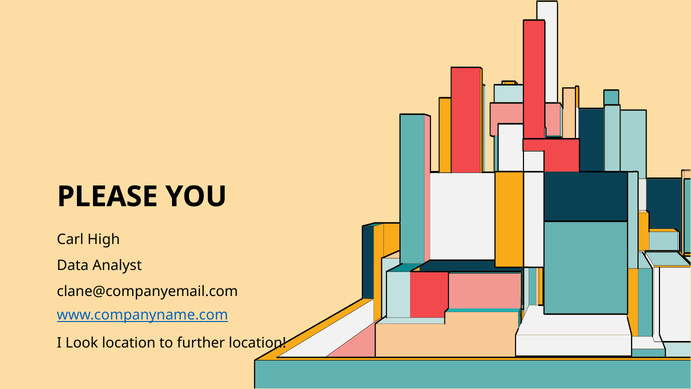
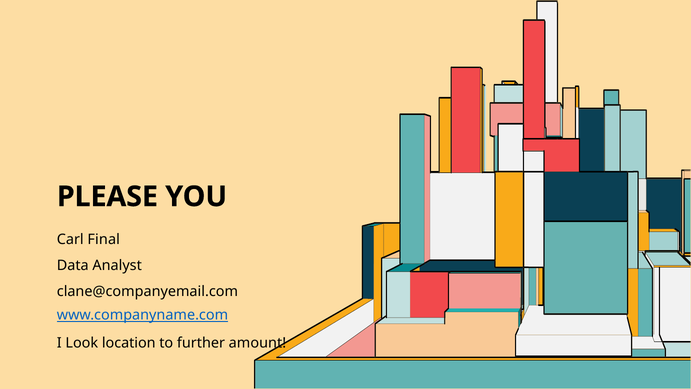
High: High -> Final
further location: location -> amount
